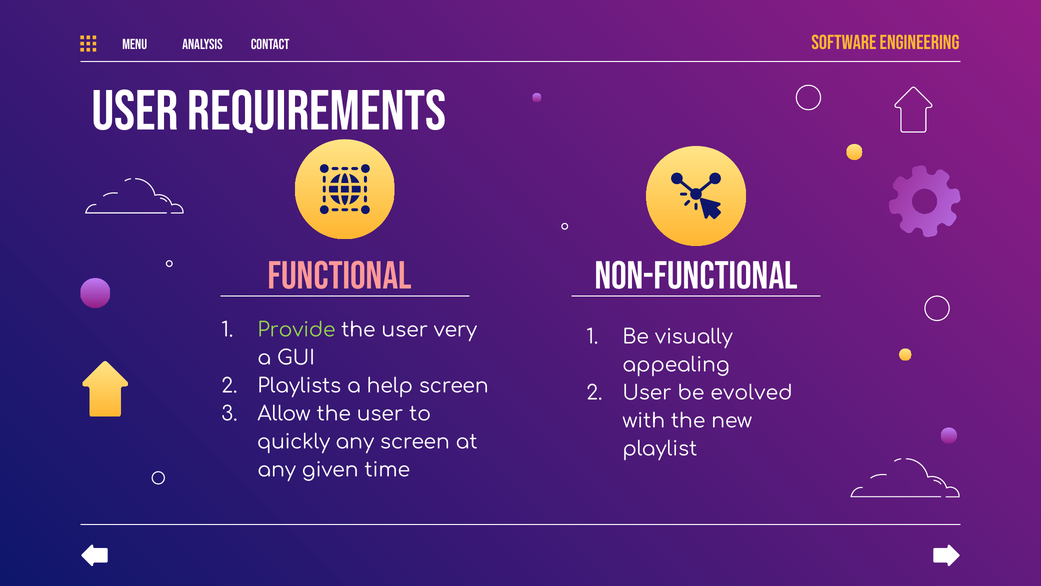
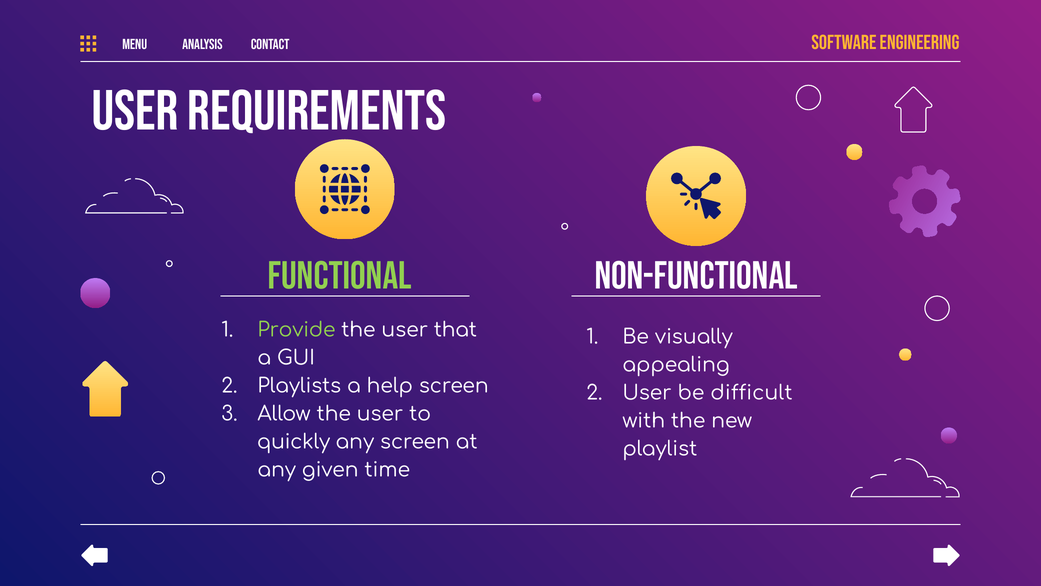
FUNCTIONAL colour: pink -> light green
very: very -> that
evolved: evolved -> difficult
